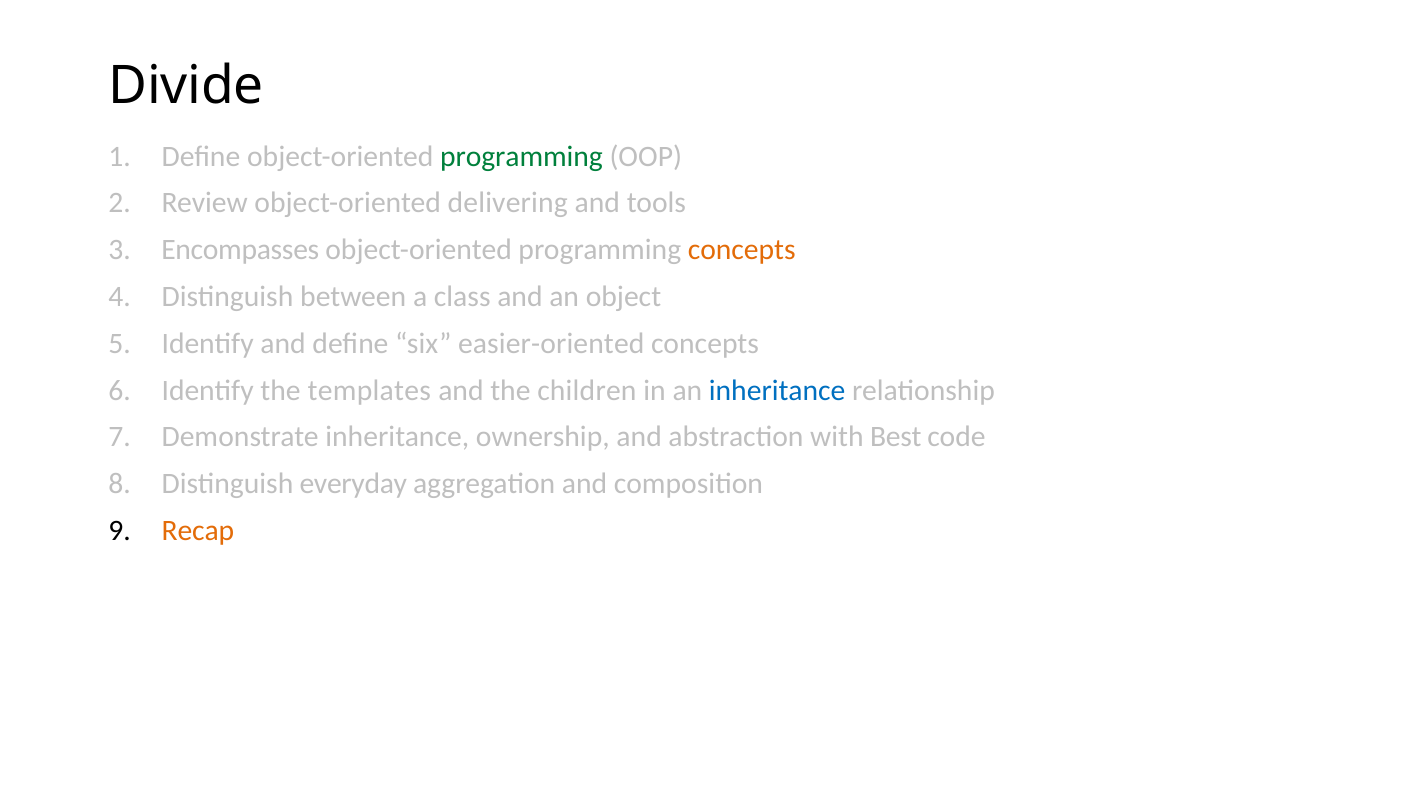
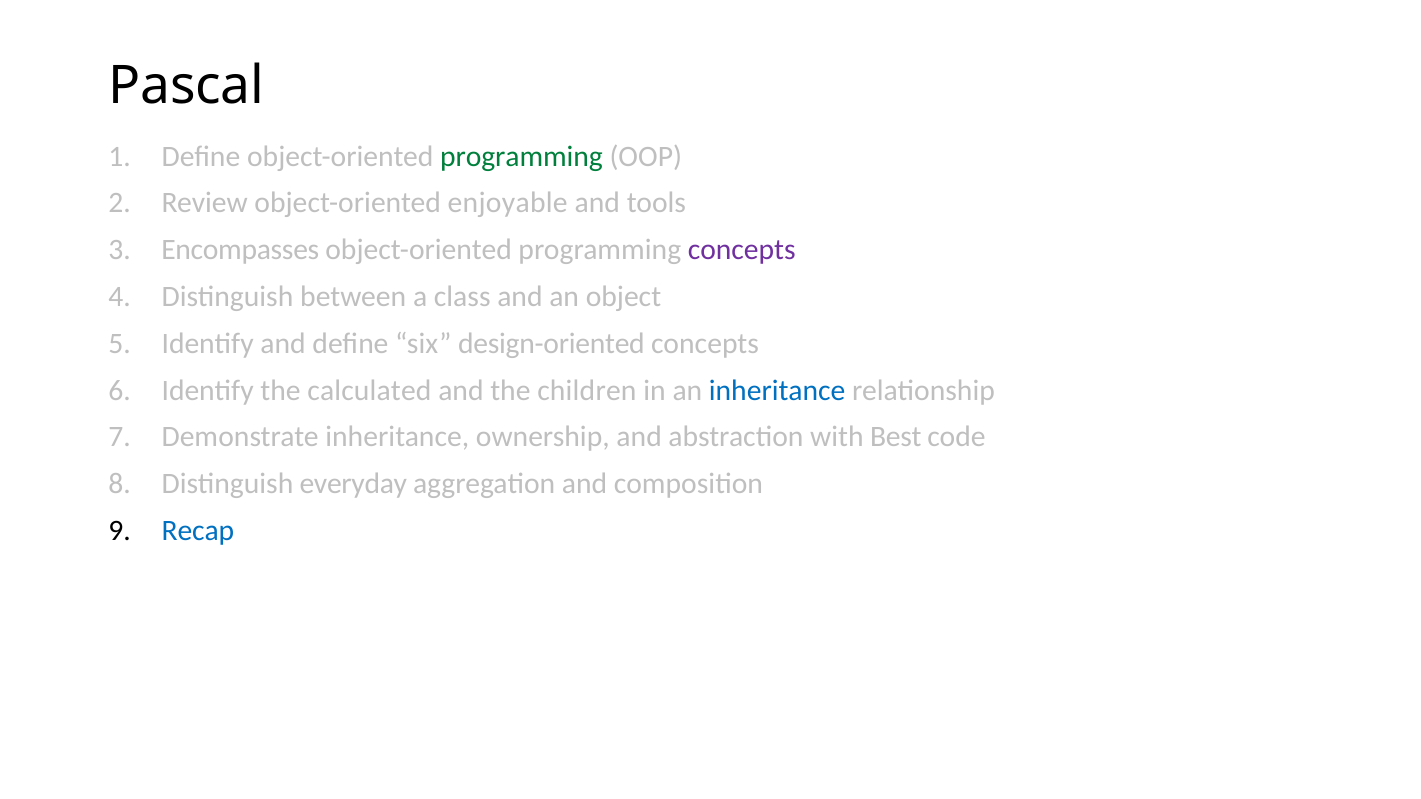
Divide: Divide -> Pascal
delivering: delivering -> enjoyable
concepts at (742, 250) colour: orange -> purple
easier-oriented: easier-oriented -> design-oriented
templates: templates -> calculated
Recap colour: orange -> blue
